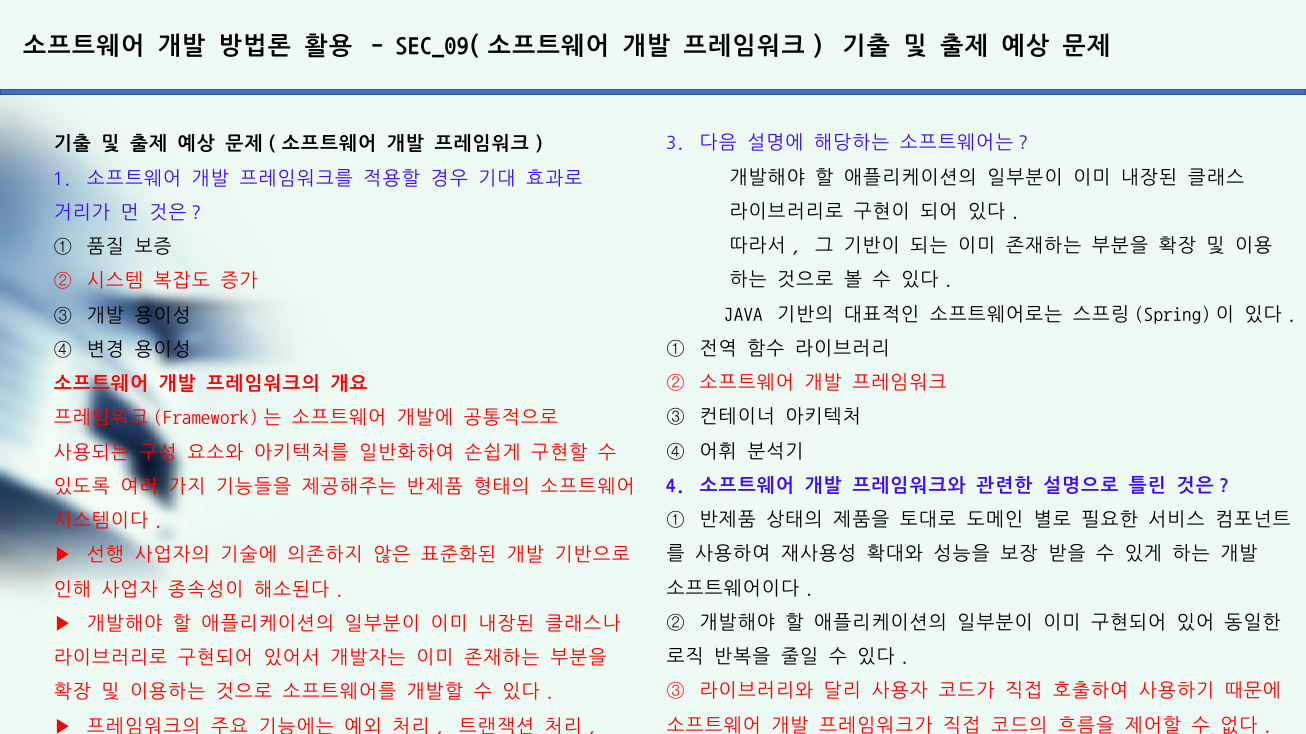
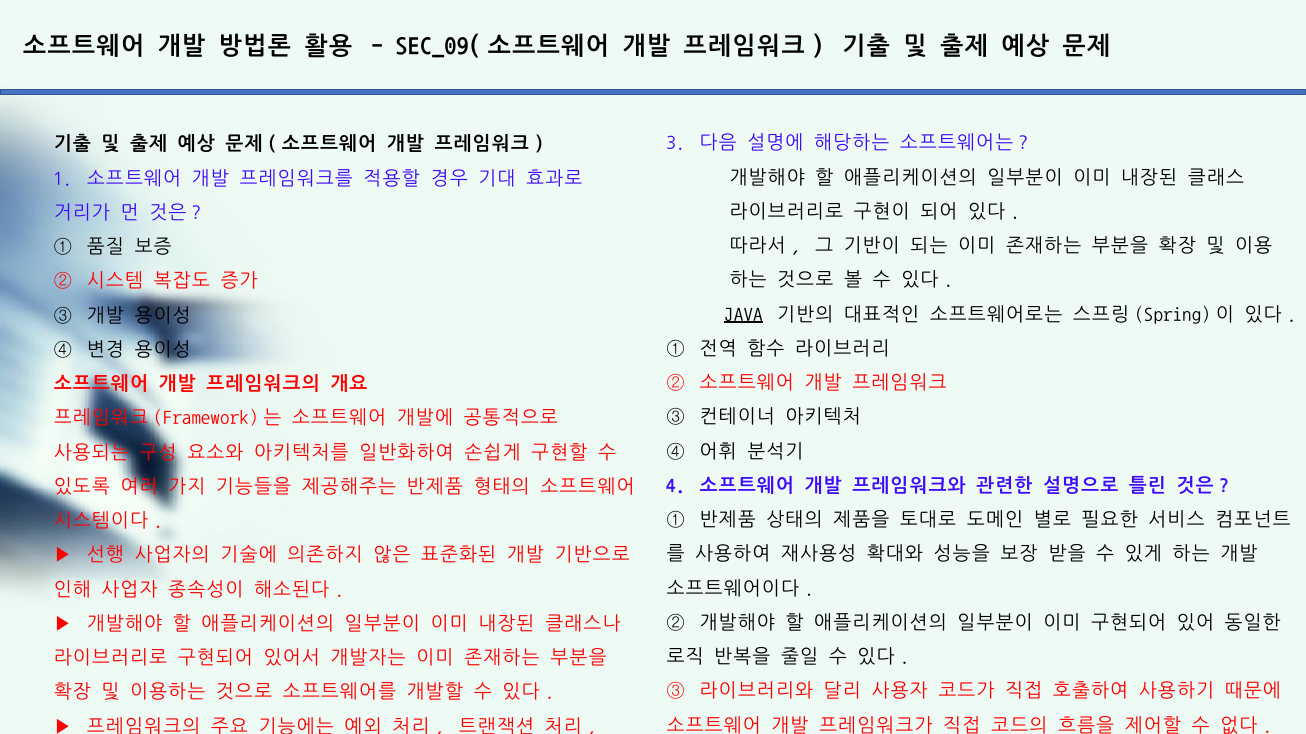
JAVA underline: none -> present
